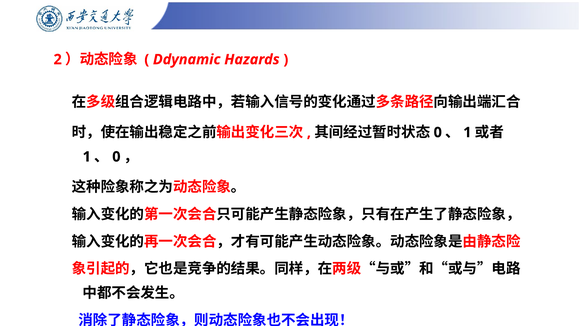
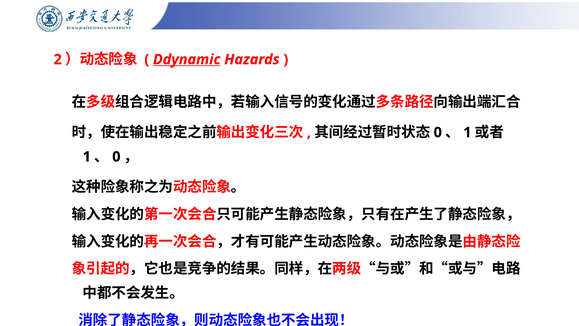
Ddynamic underline: none -> present
